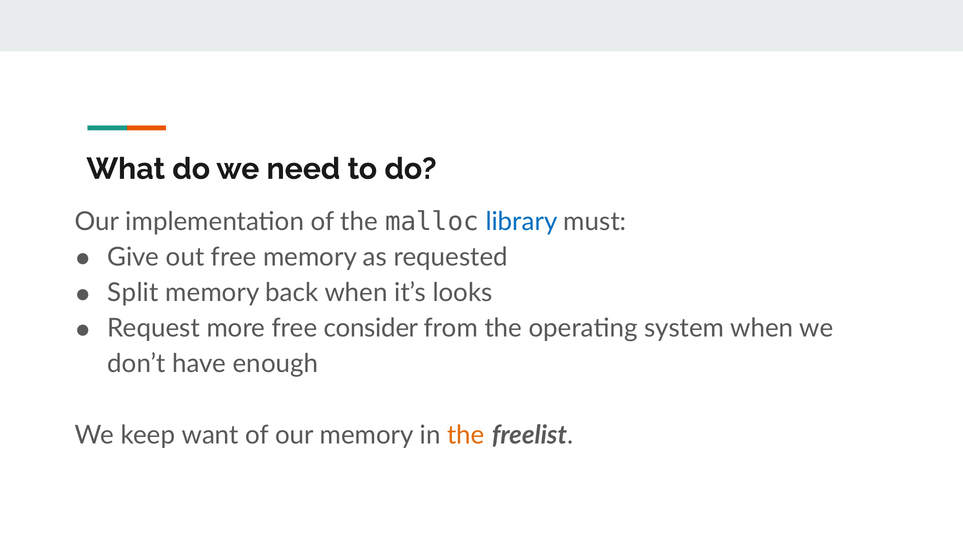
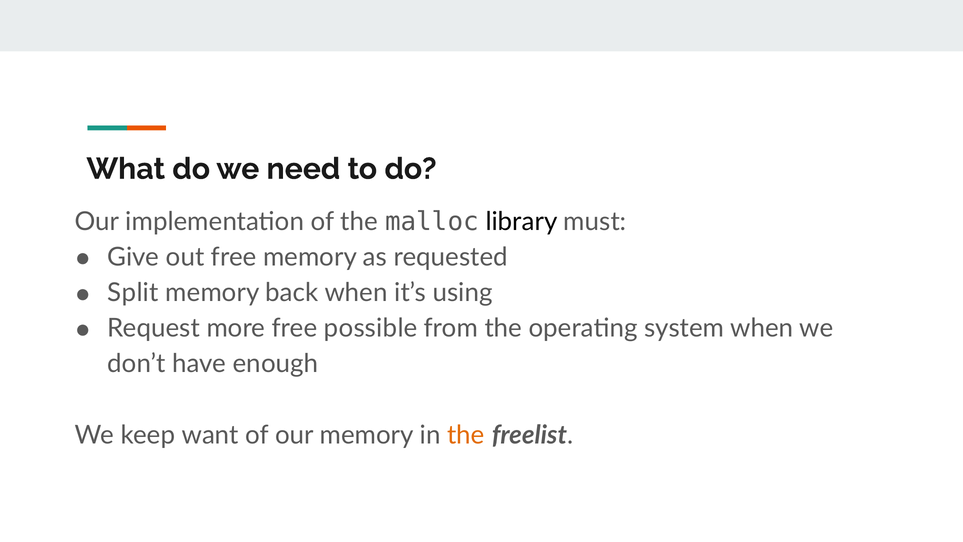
library colour: blue -> black
looks: looks -> using
consider: consider -> possible
